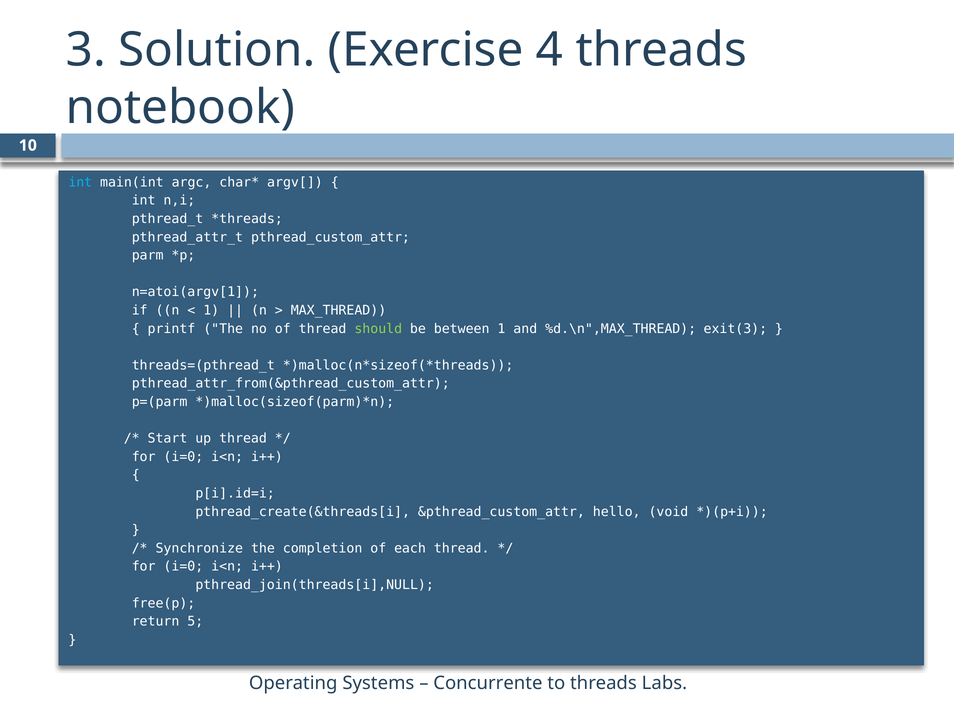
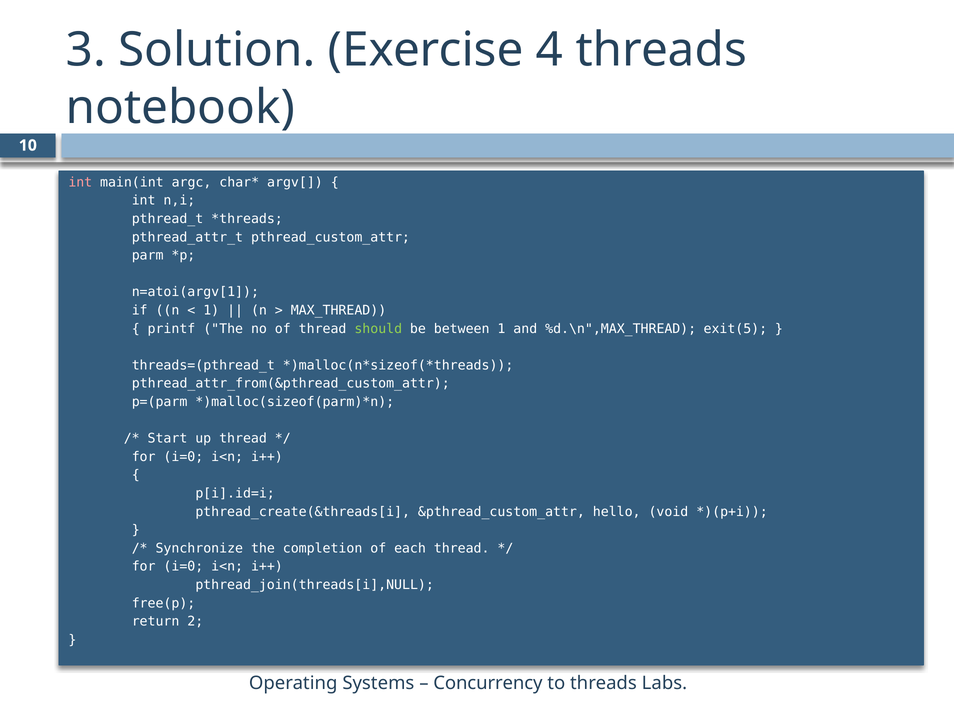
int at (80, 182) colour: light blue -> pink
exit(3: exit(3 -> exit(5
5: 5 -> 2
Concurrente: Concurrente -> Concurrency
